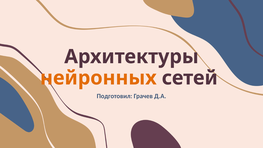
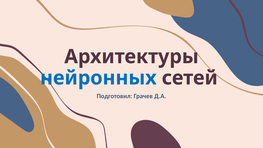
нейронных colour: orange -> blue
